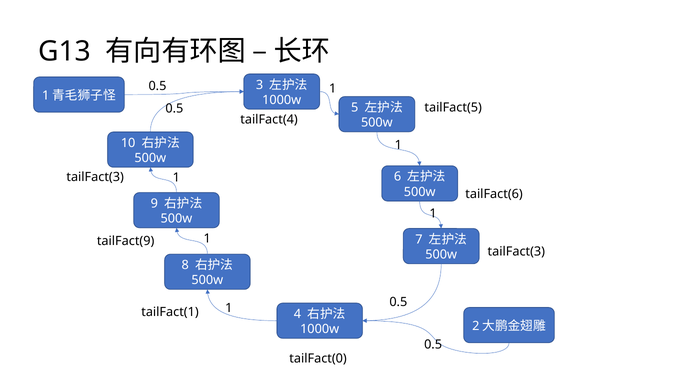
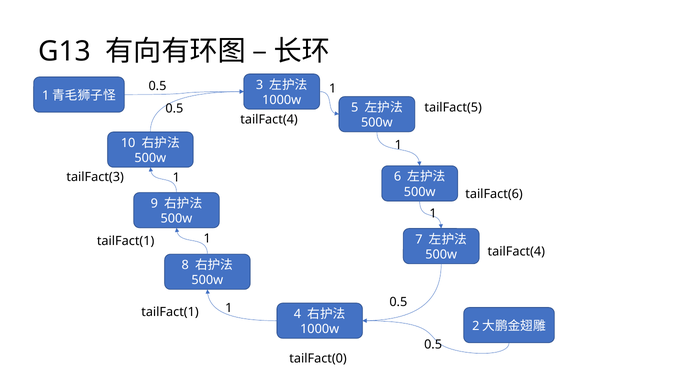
tailFact(9 at (126, 241): tailFact(9 -> tailFact(1
tailFact(3 at (516, 251): tailFact(3 -> tailFact(4
